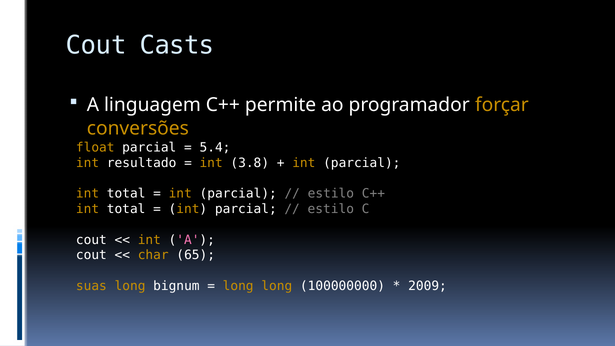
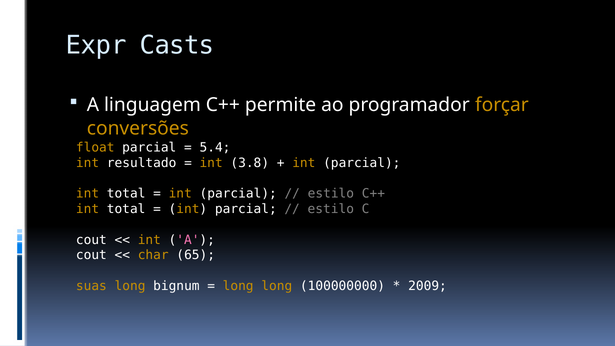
Cout at (96, 45): Cout -> Expr
